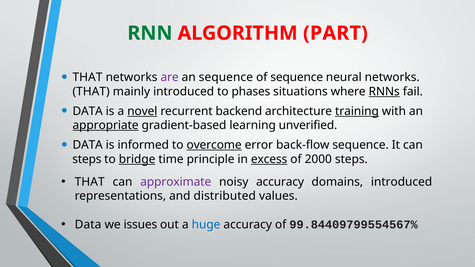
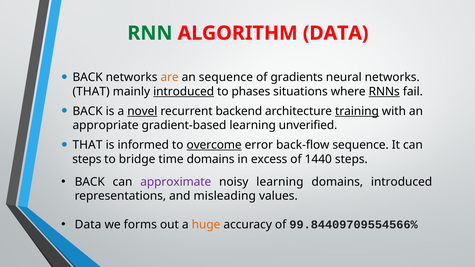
ALGORITHM PART: PART -> DATA
THAT at (88, 77): THAT -> BACK
are colour: purple -> orange
of sequence: sequence -> gradients
introduced at (184, 92) underline: none -> present
DATA at (88, 111): DATA -> BACK
appropriate underline: present -> none
DATA at (88, 145): DATA -> THAT
bridge underline: present -> none
time principle: principle -> domains
excess underline: present -> none
2000: 2000 -> 1440
THAT at (90, 182): THAT -> BACK
noisy accuracy: accuracy -> learning
distributed: distributed -> misleading
issues: issues -> forms
huge colour: blue -> orange
99.84409799554567%: 99.84409799554567% -> 99.84409709554566%
